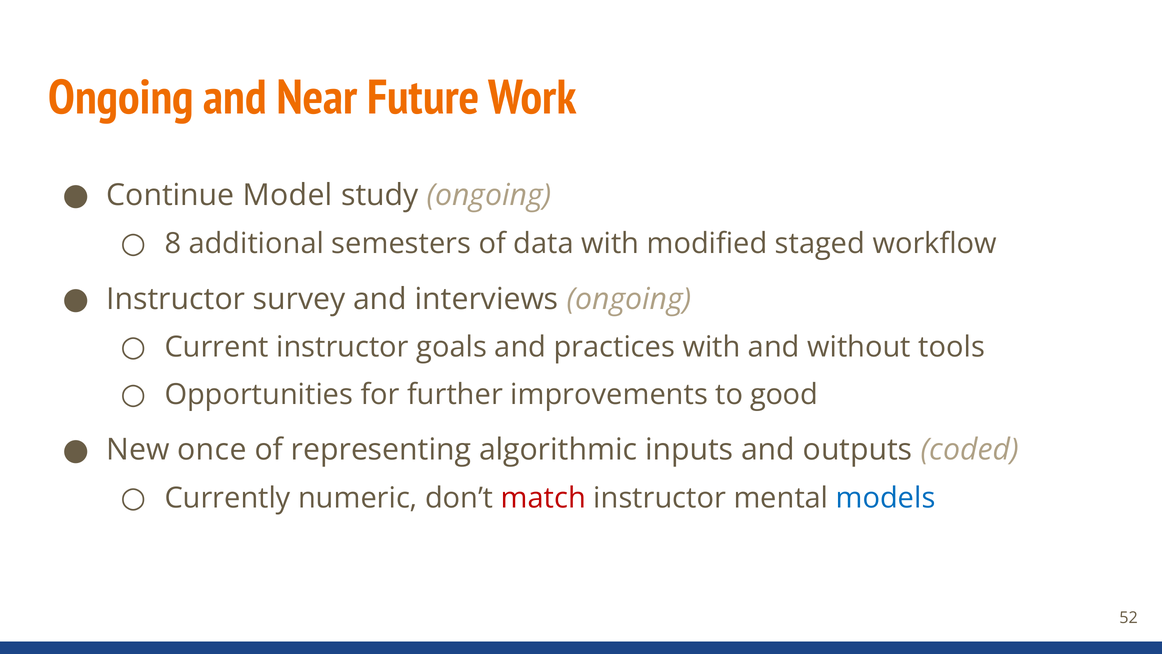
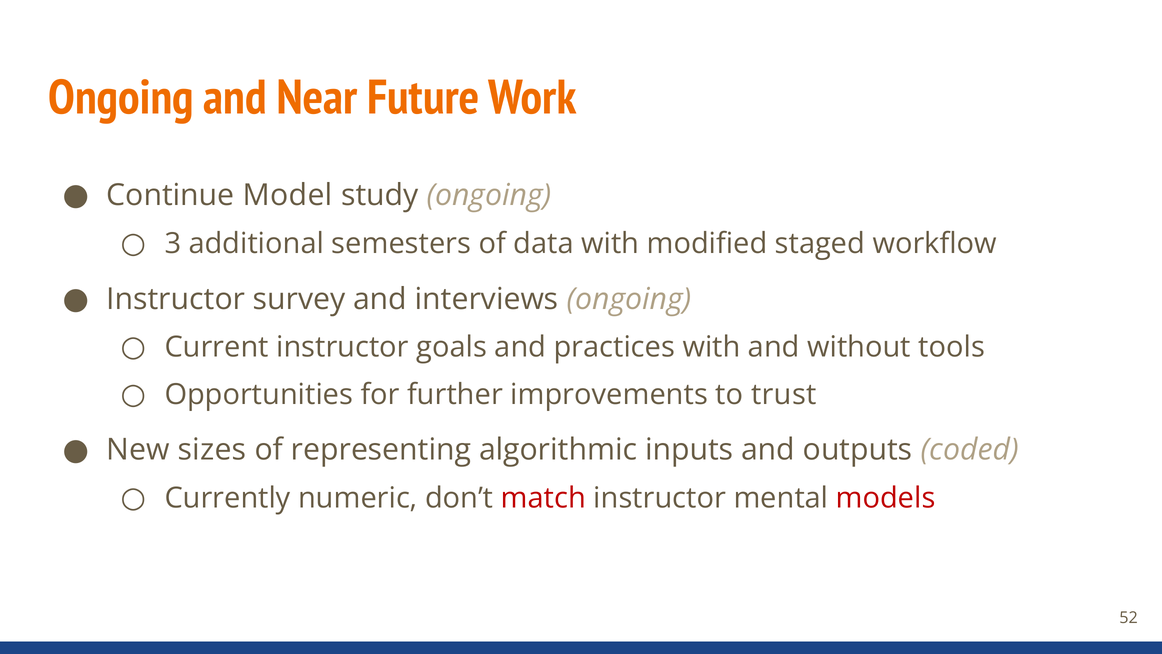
8: 8 -> 3
good: good -> trust
once: once -> sizes
models colour: blue -> red
